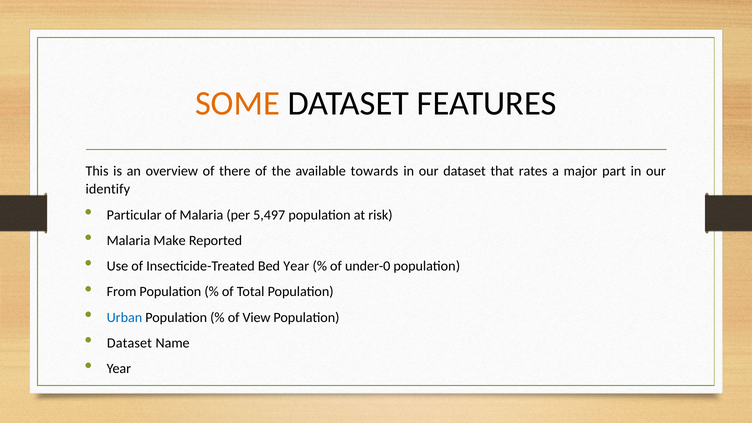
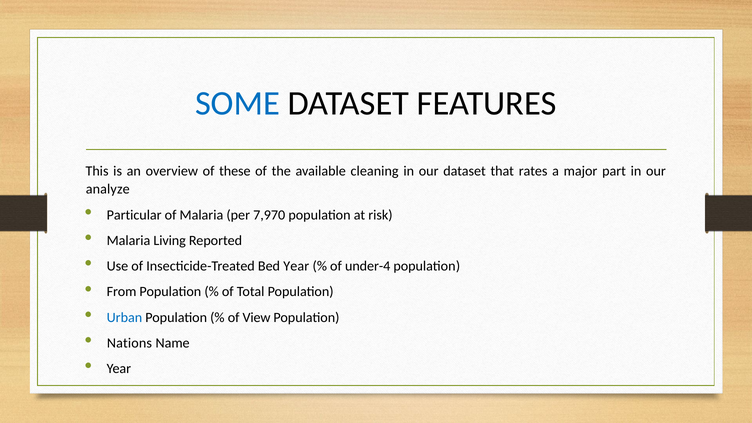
SOME colour: orange -> blue
there: there -> these
towards: towards -> cleaning
identify: identify -> analyze
5,497: 5,497 -> 7,970
Make: Make -> Living
under-0: under-0 -> under-4
Dataset at (129, 343): Dataset -> Nations
